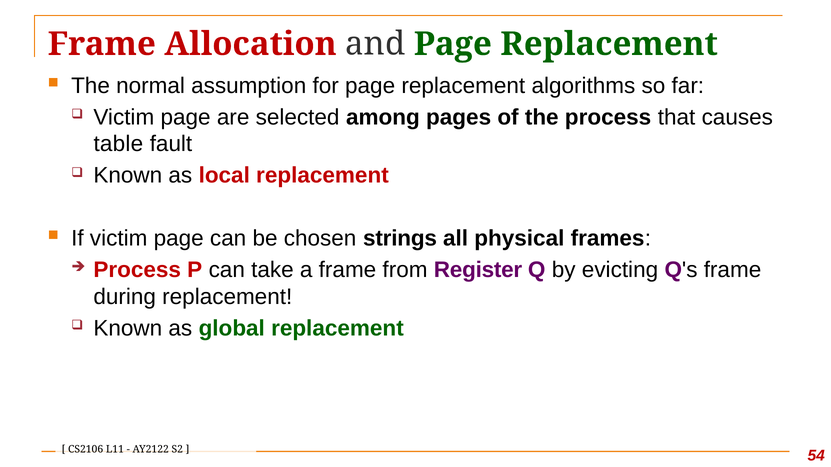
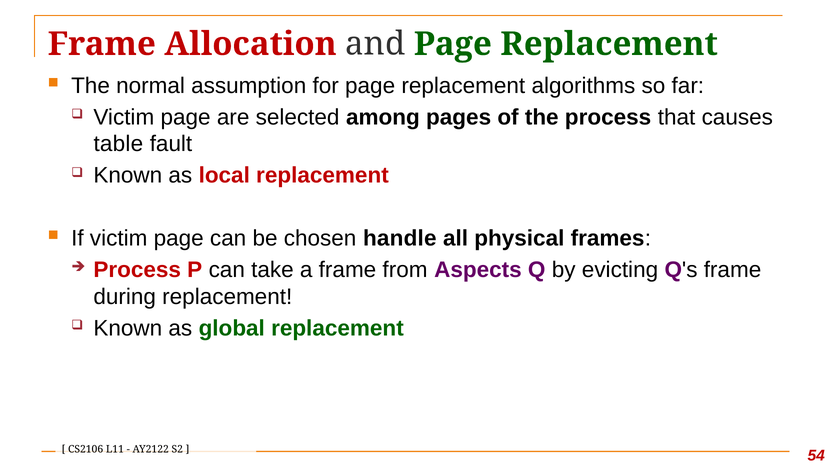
strings: strings -> handle
Register: Register -> Aspects
